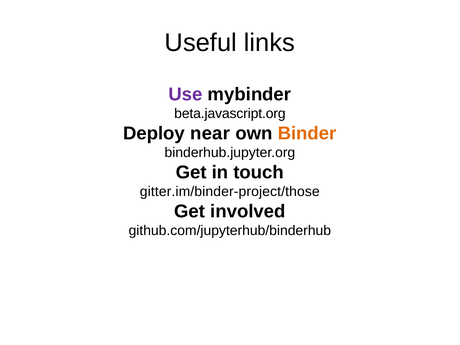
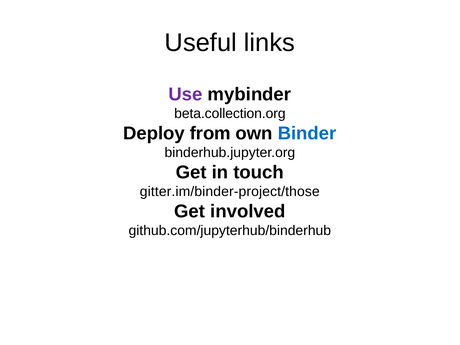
beta.javascript.org: beta.javascript.org -> beta.collection.org
near: near -> from
Binder colour: orange -> blue
